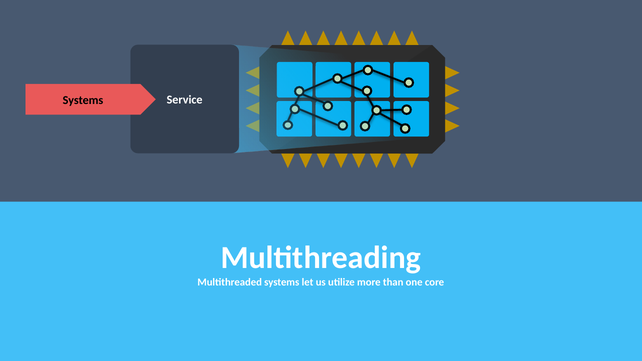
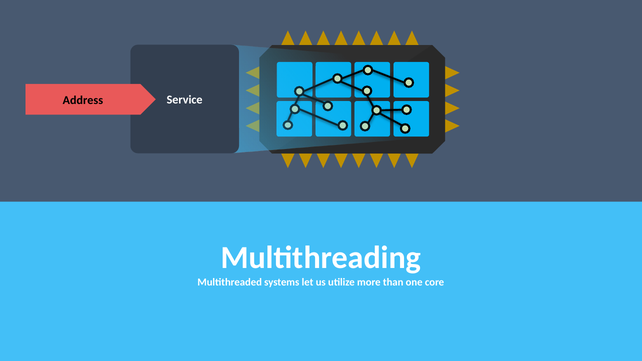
Systems at (83, 100): Systems -> Address
